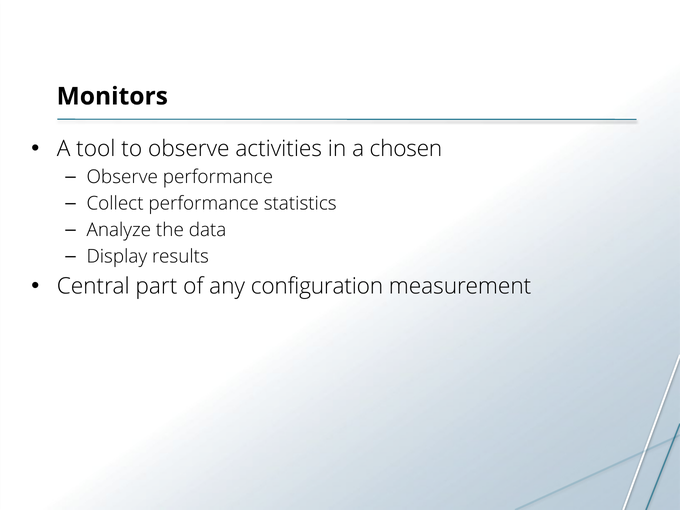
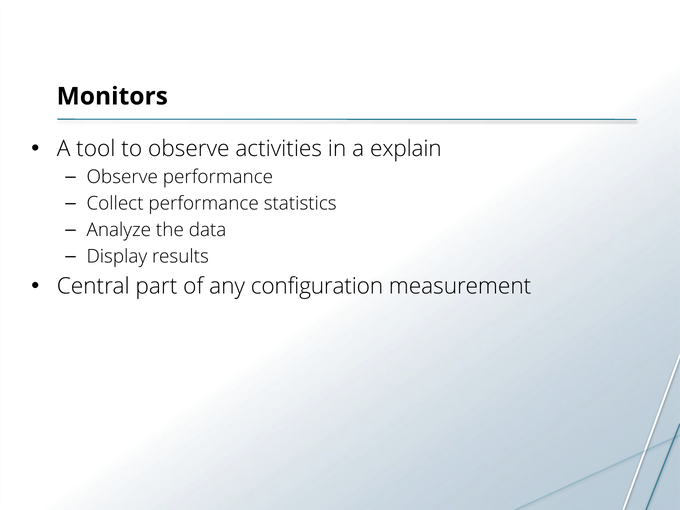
chosen: chosen -> explain
